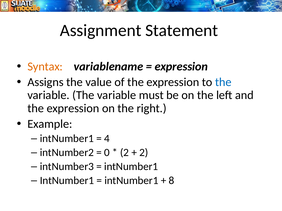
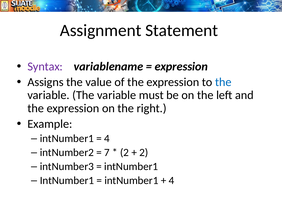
Syntax colour: orange -> purple
0: 0 -> 7
8 at (172, 181): 8 -> 4
